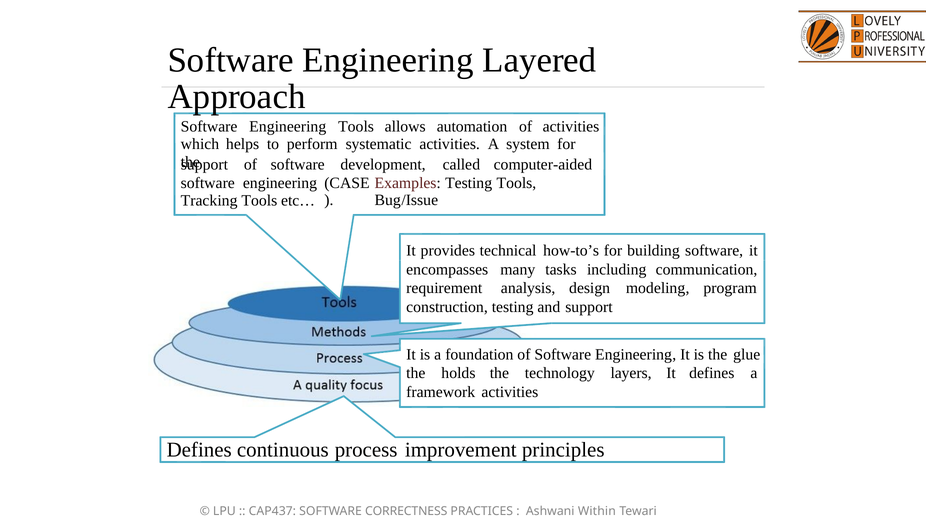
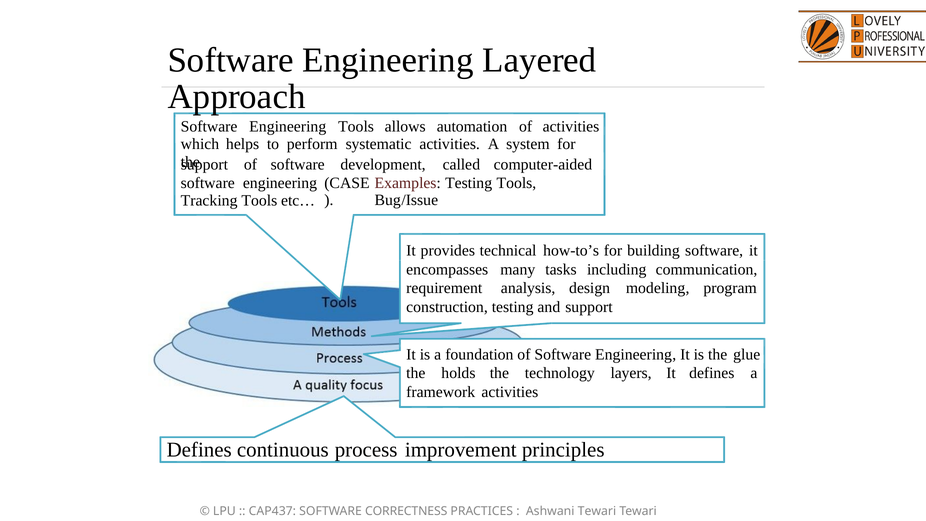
Ashwani Within: Within -> Tewari
